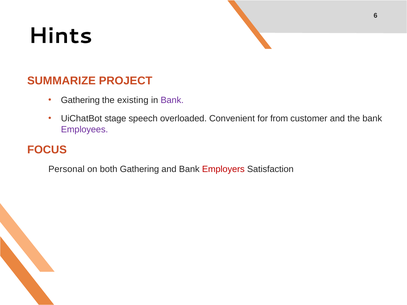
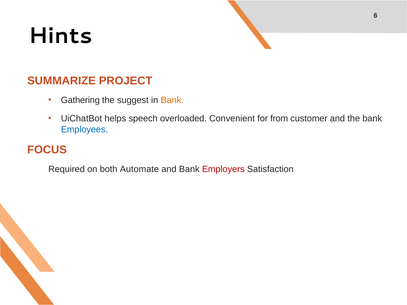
existing: existing -> suggest
Bank at (172, 100) colour: purple -> orange
stage: stage -> helps
Employees colour: purple -> blue
Personal: Personal -> Required
both Gathering: Gathering -> Automate
